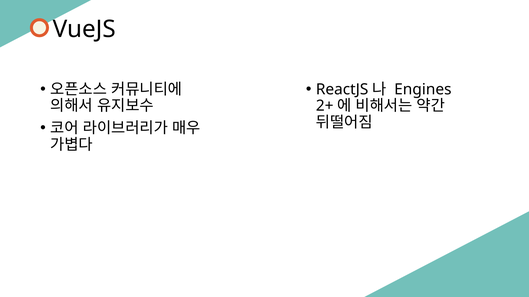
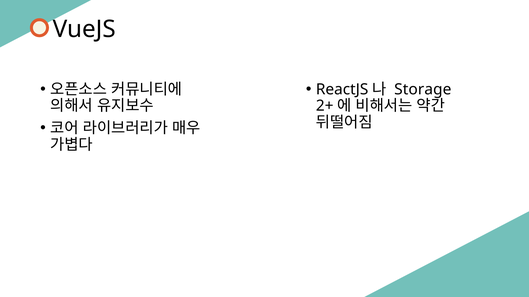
Engines: Engines -> Storage
